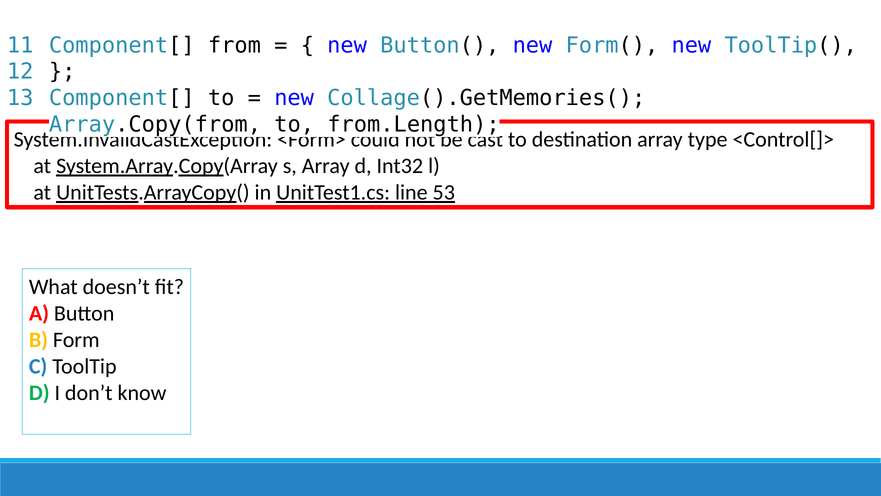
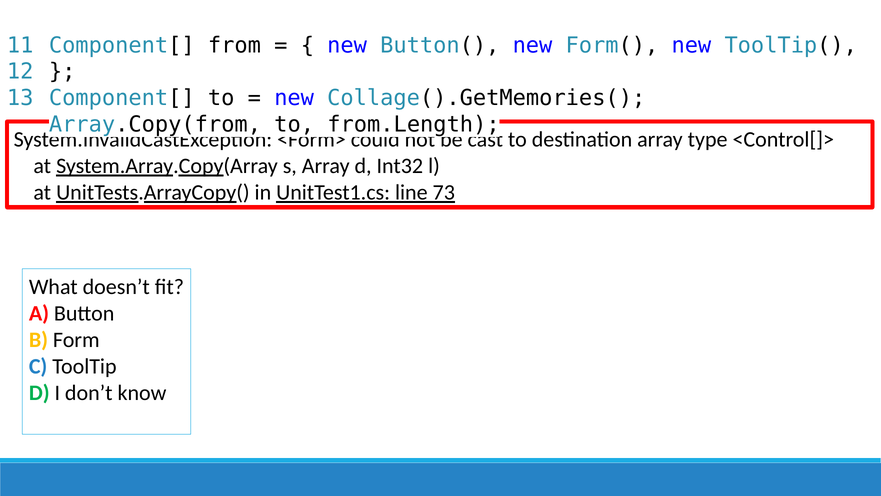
53: 53 -> 73
